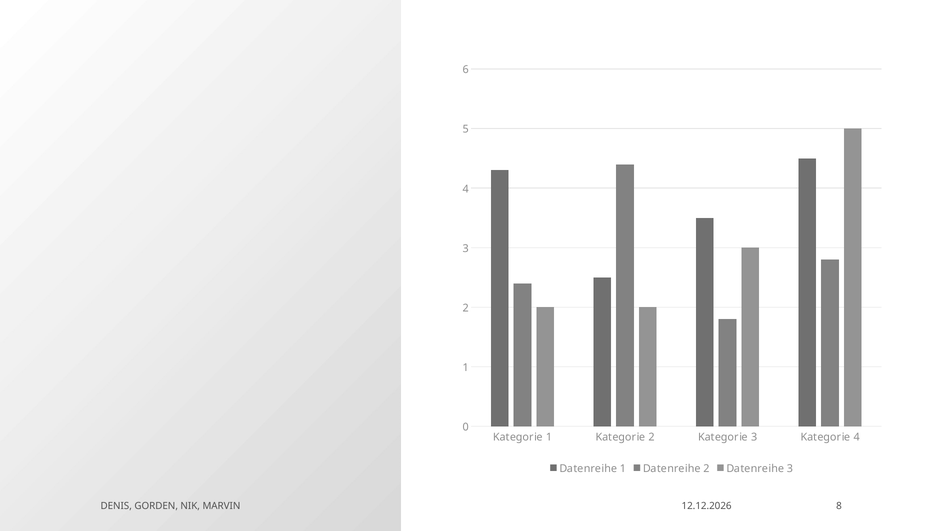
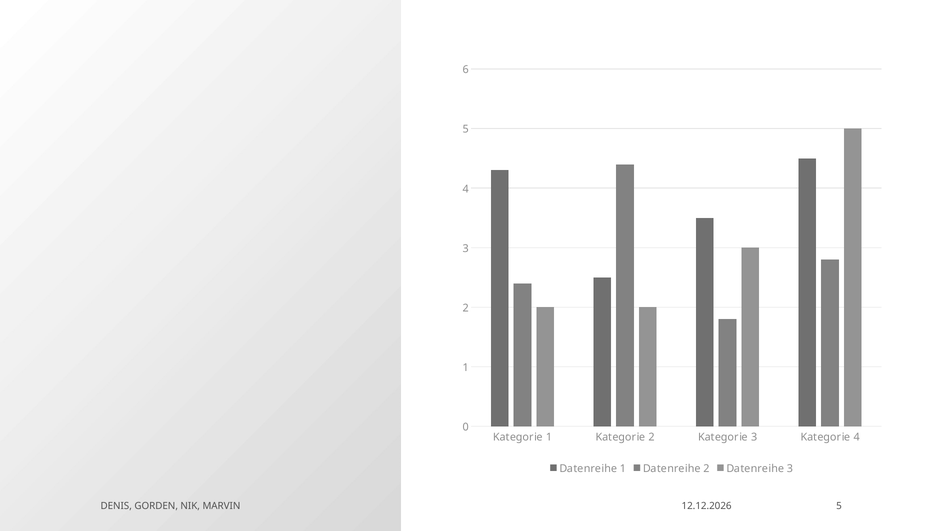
MARVIN 8: 8 -> 5
